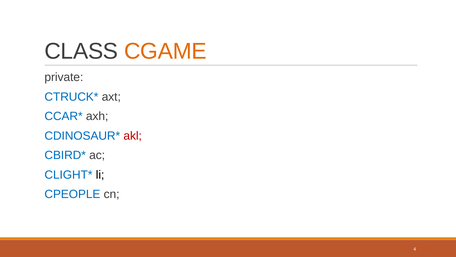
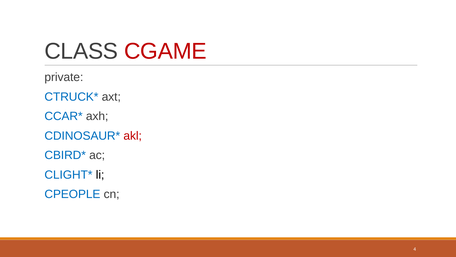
CGAME colour: orange -> red
